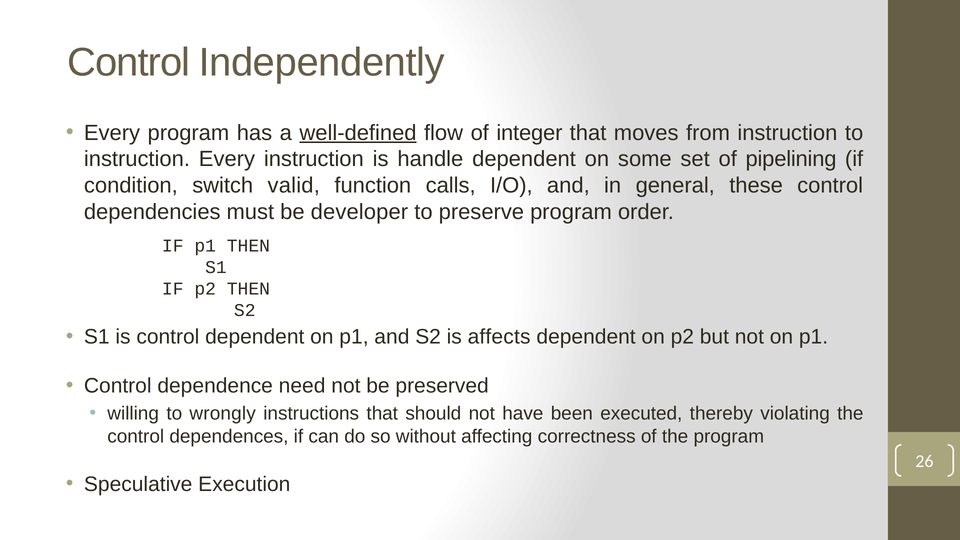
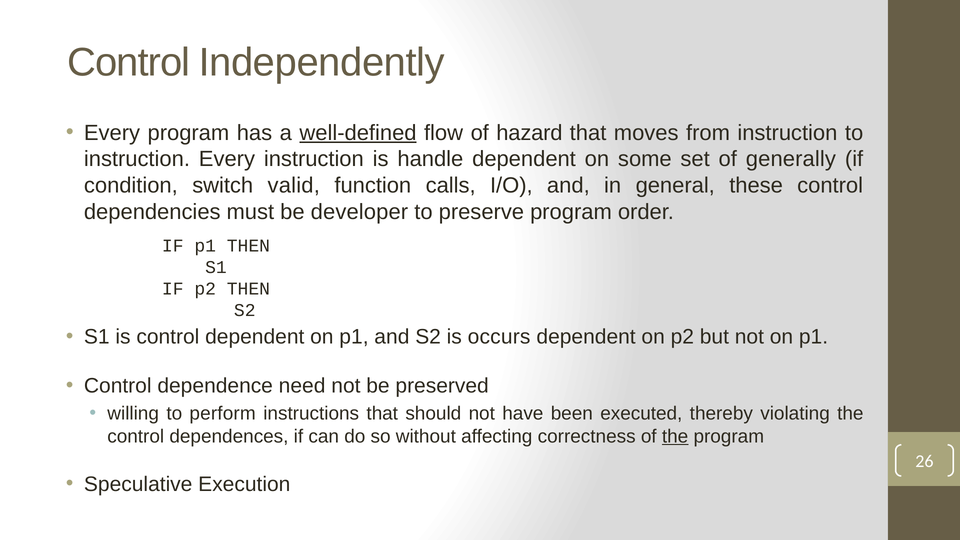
integer: integer -> hazard
pipelining: pipelining -> generally
affects: affects -> occurs
wrongly: wrongly -> perform
the at (675, 436) underline: none -> present
